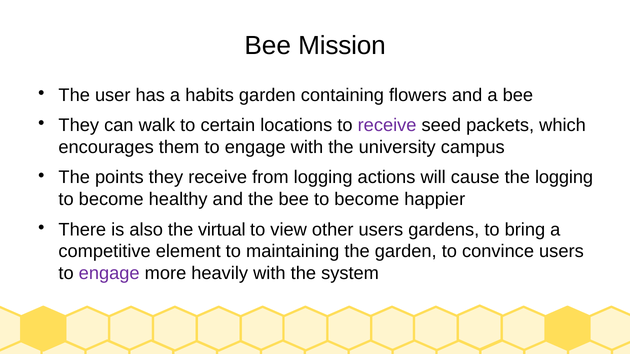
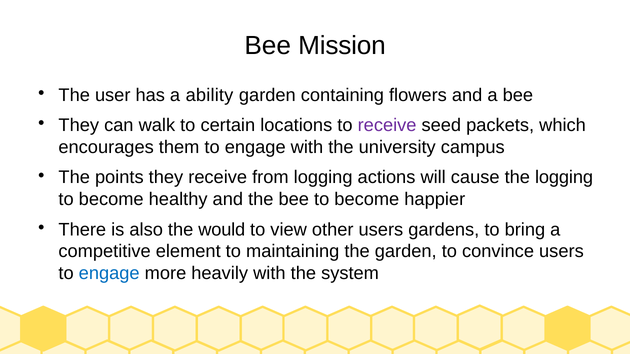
habits: habits -> ability
virtual: virtual -> would
engage at (109, 274) colour: purple -> blue
